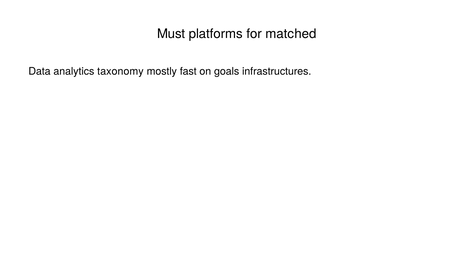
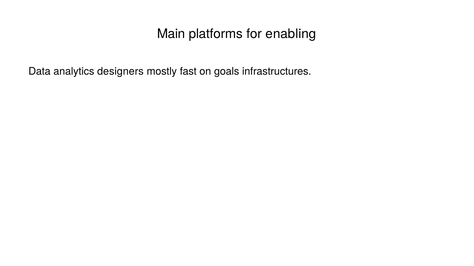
Must: Must -> Main
matched: matched -> enabling
taxonomy: taxonomy -> designers
